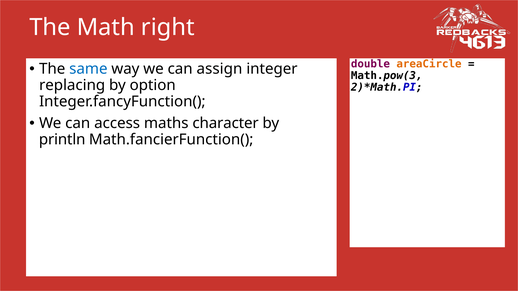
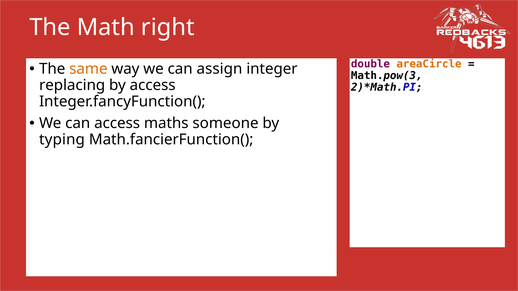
same colour: blue -> orange
by option: option -> access
character: character -> someone
println: println -> typing
